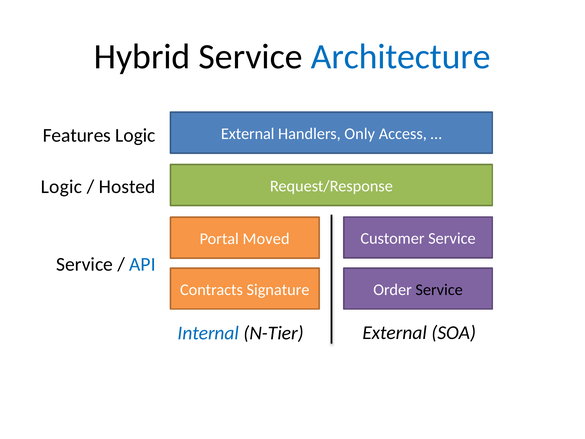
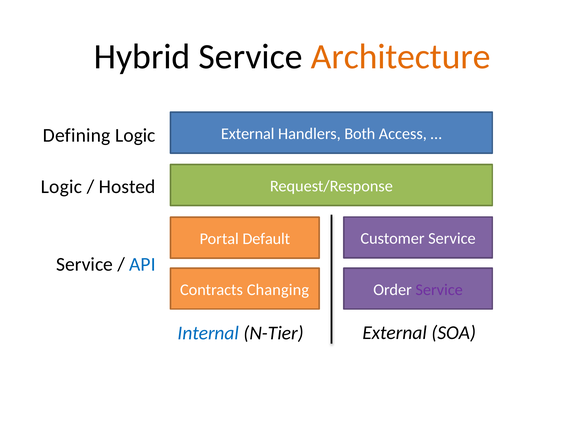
Architecture colour: blue -> orange
Only: Only -> Both
Features: Features -> Defining
Moved: Moved -> Default
Signature: Signature -> Changing
Service at (439, 290) colour: black -> purple
